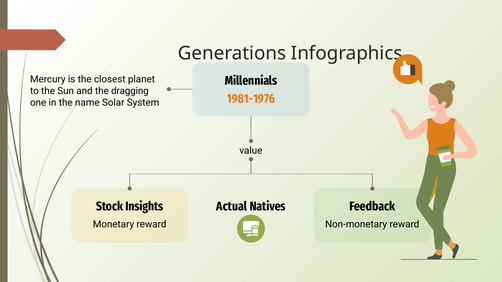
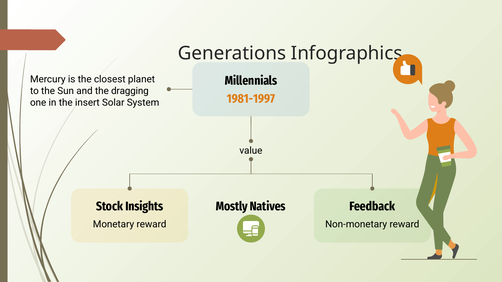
1981-1976: 1981-1976 -> 1981-1997
name: name -> insert
Actual: Actual -> Mostly
